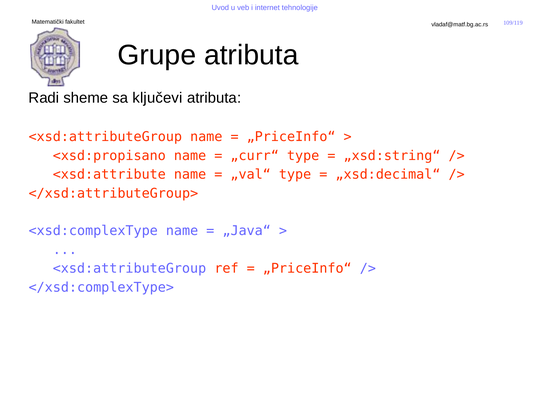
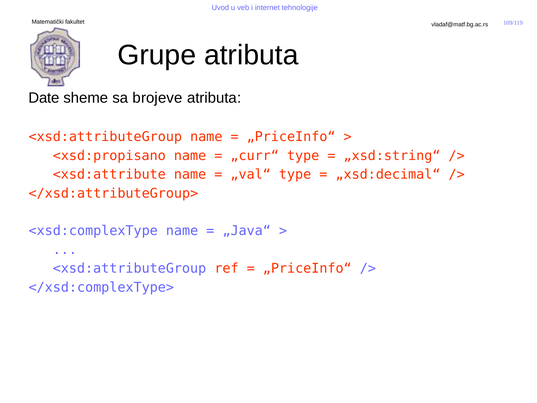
Radi: Radi -> Date
ključevi: ključevi -> brojeve
